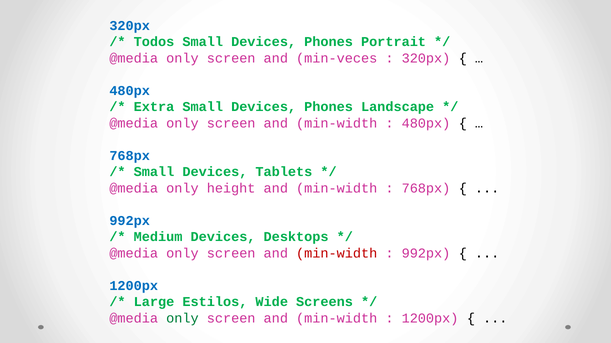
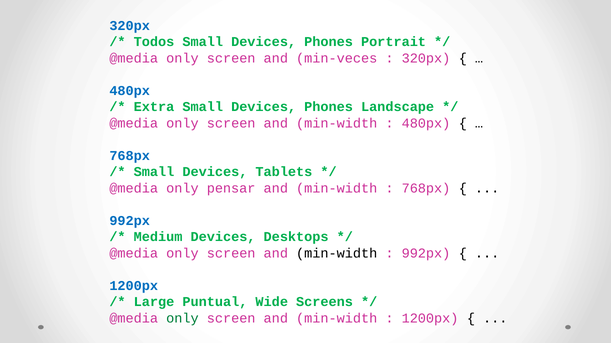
height: height -> pensar
min-width at (337, 254) colour: red -> black
Estilos: Estilos -> Puntual
